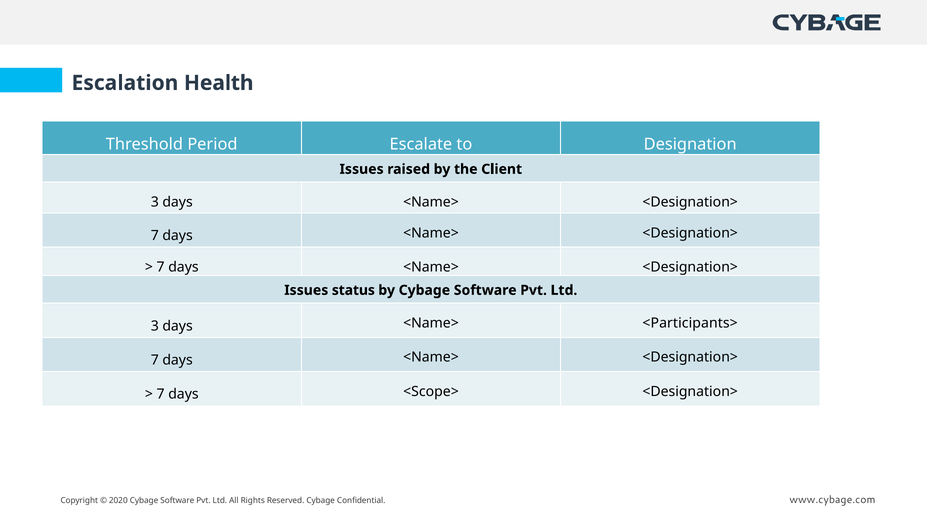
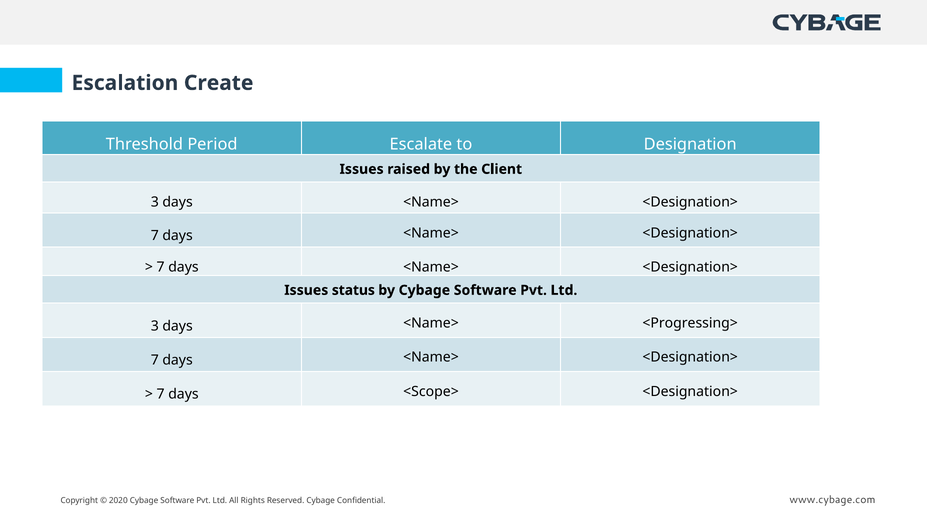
Health: Health -> Create
<Participants>: <Participants> -> <Progressing>
